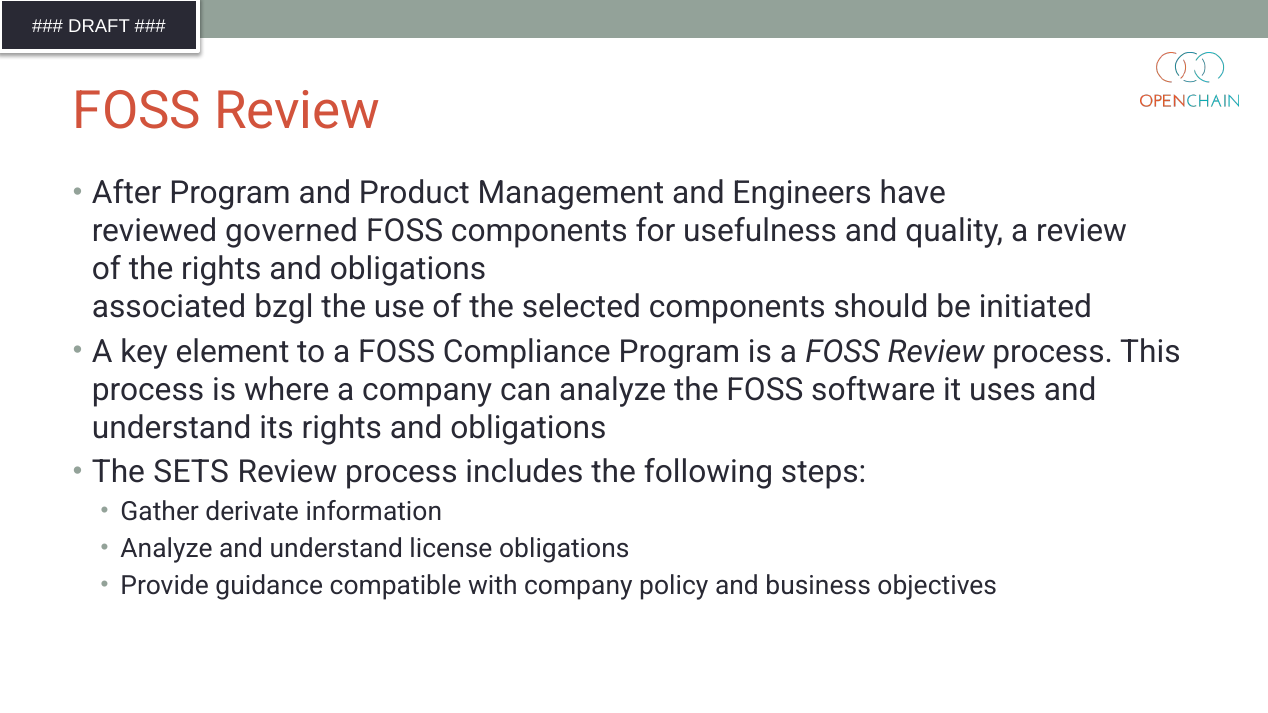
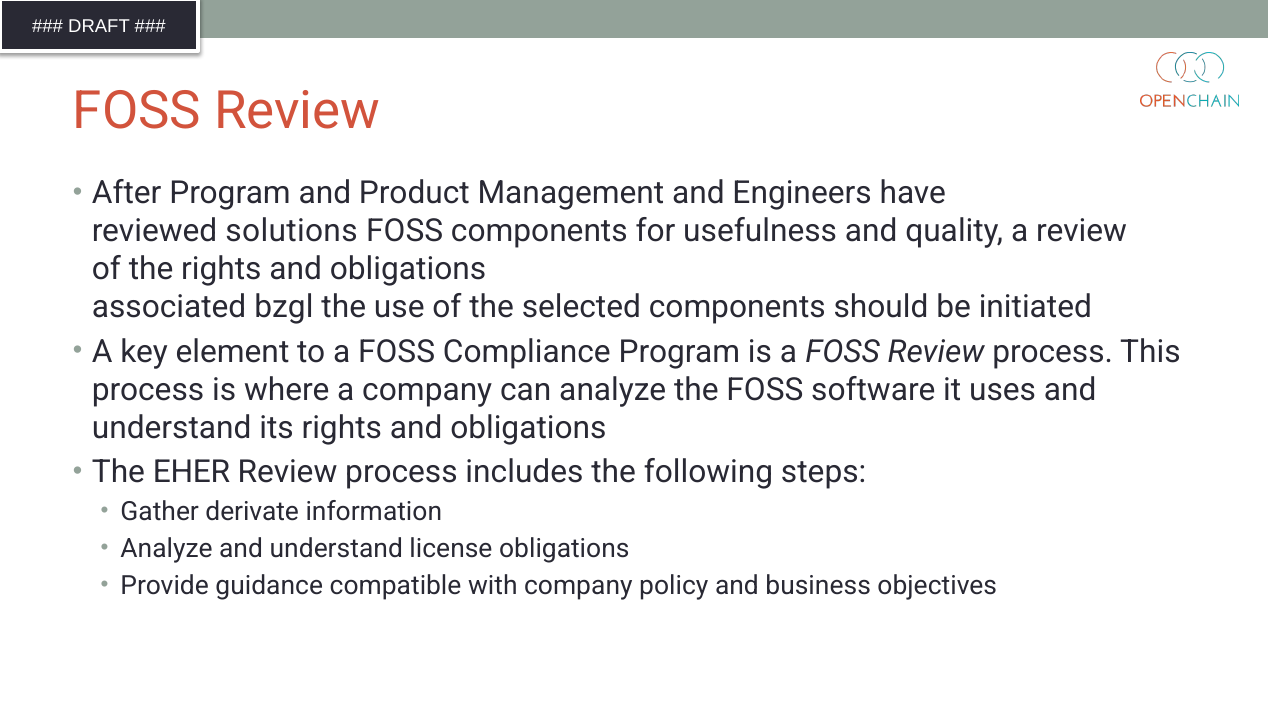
governed: governed -> solutions
SETS: SETS -> EHER
